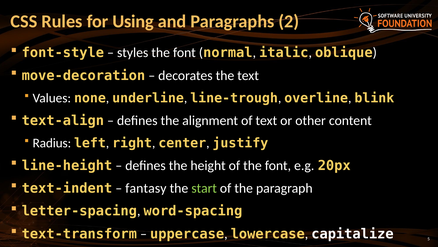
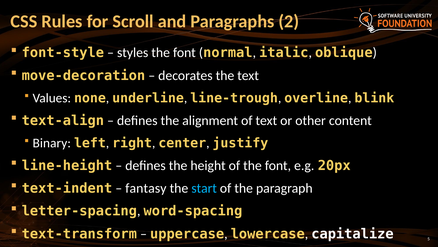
Using: Using -> Scroll
Radius: Radius -> Binary
start colour: light green -> light blue
